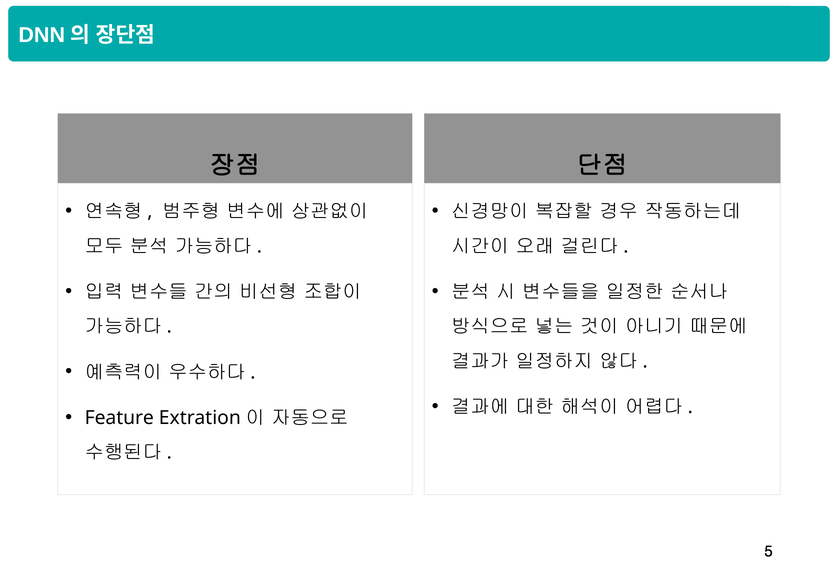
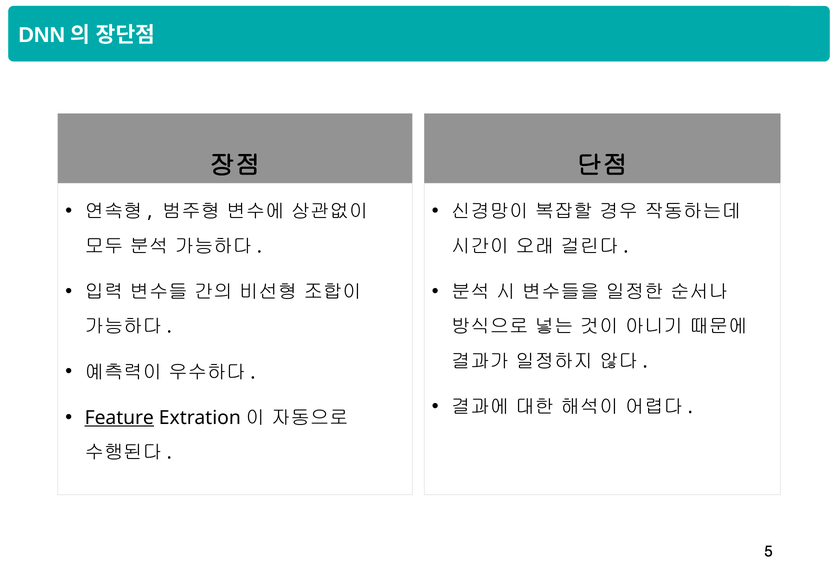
Feature underline: none -> present
